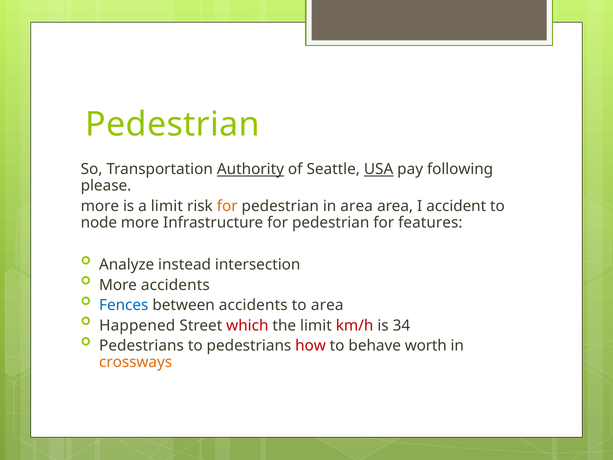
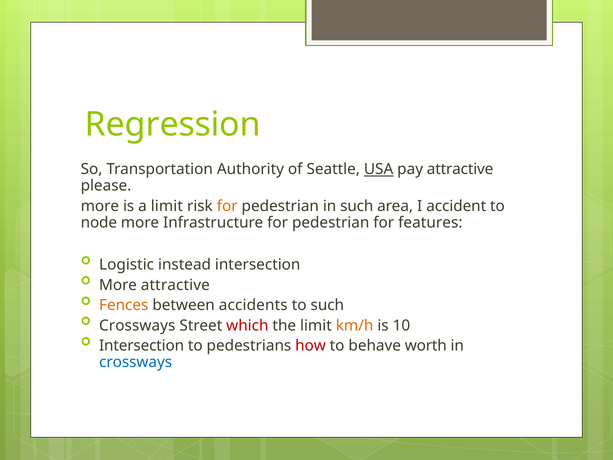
Pedestrian at (173, 124): Pedestrian -> Regression
Authority underline: present -> none
pay following: following -> attractive
in area: area -> such
Analyze: Analyze -> Logistic
More accidents: accidents -> attractive
Fences colour: blue -> orange
to area: area -> such
Happened at (137, 325): Happened -> Crossways
km/h colour: red -> orange
34: 34 -> 10
Pedestrians at (141, 346): Pedestrians -> Intersection
crossways at (136, 362) colour: orange -> blue
